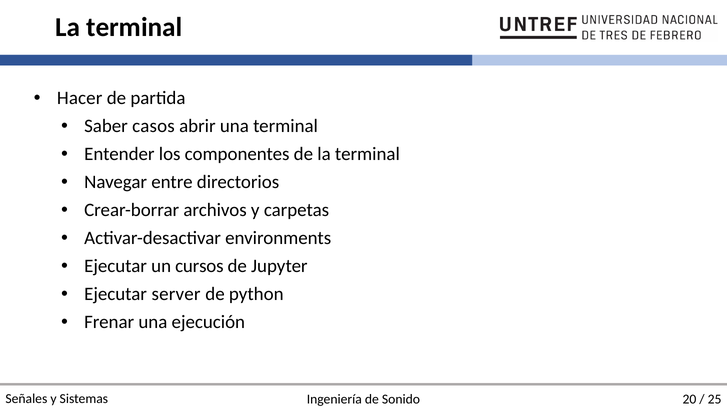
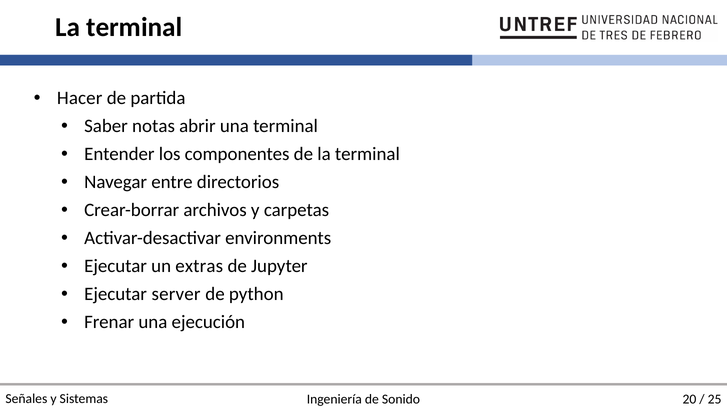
casos: casos -> notas
cursos: cursos -> extras
